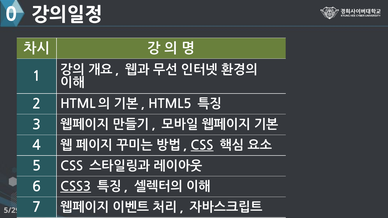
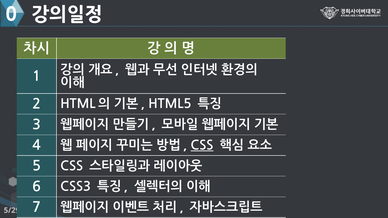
CSS3 underline: present -> none
